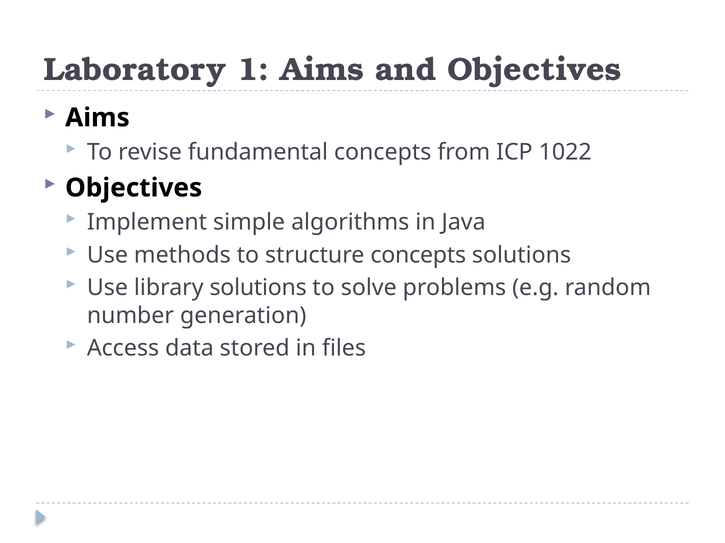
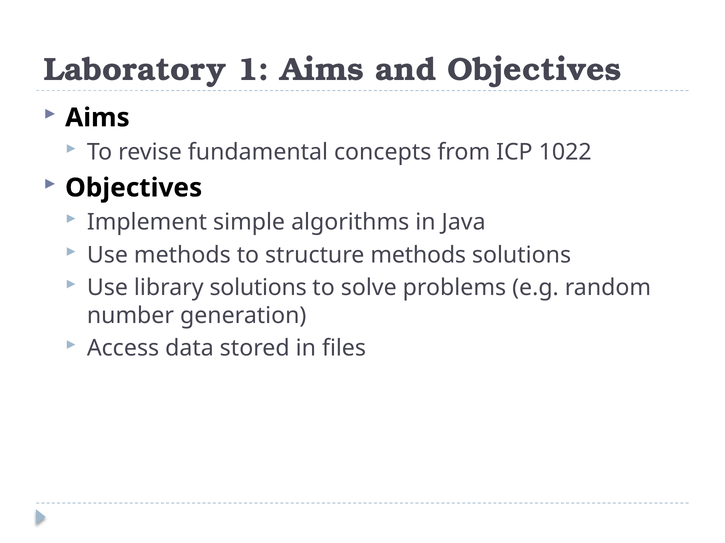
structure concepts: concepts -> methods
